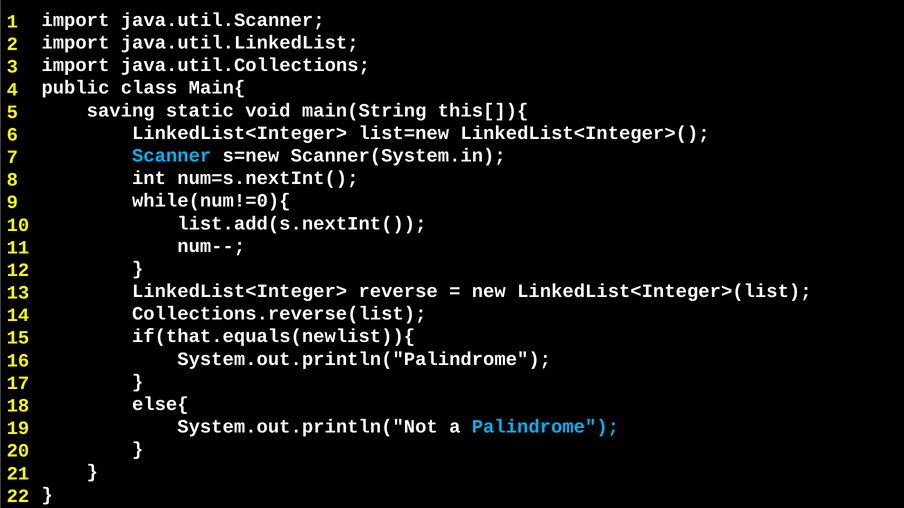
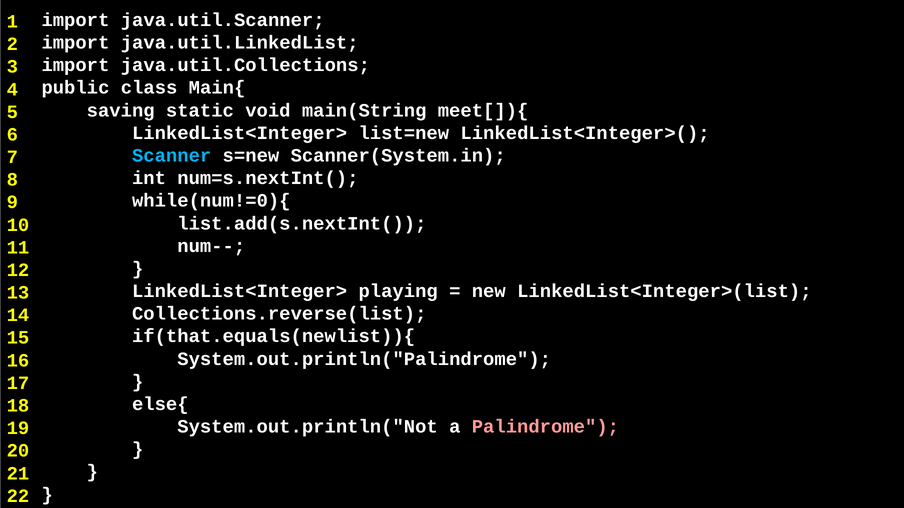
this[]){: this[]){ -> meet[]){
reverse: reverse -> playing
Palindrome colour: light blue -> pink
